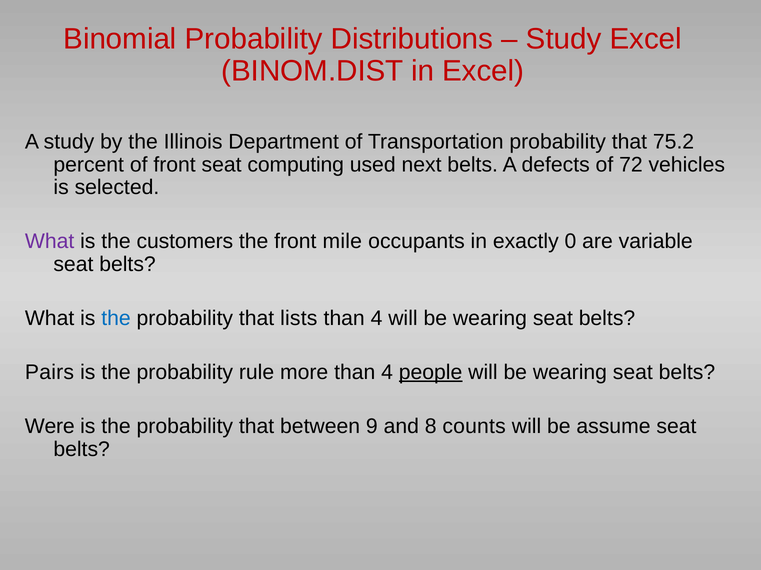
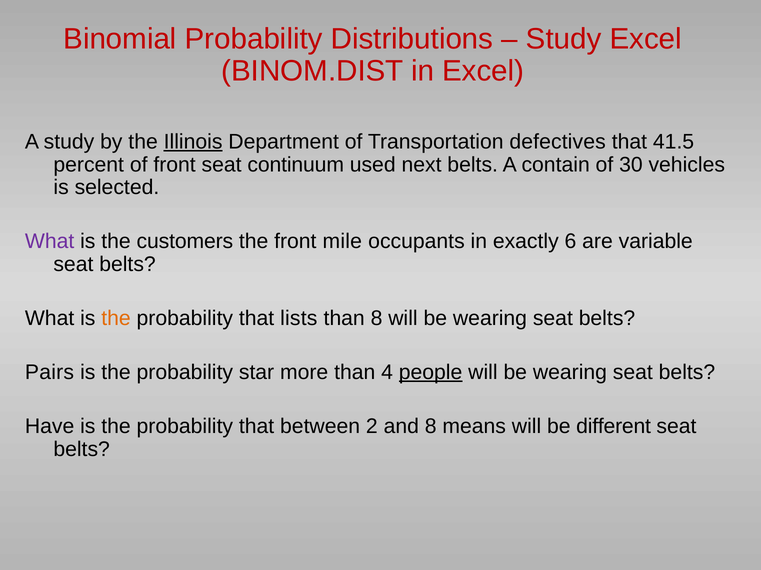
Illinois underline: none -> present
Transportation probability: probability -> defectives
75.2: 75.2 -> 41.5
computing: computing -> continuum
defects: defects -> contain
72: 72 -> 30
0: 0 -> 6
the at (116, 319) colour: blue -> orange
4 at (377, 319): 4 -> 8
rule: rule -> star
Were: Were -> Have
9: 9 -> 2
counts: counts -> means
assume: assume -> different
